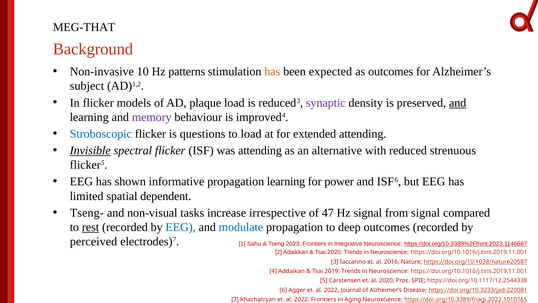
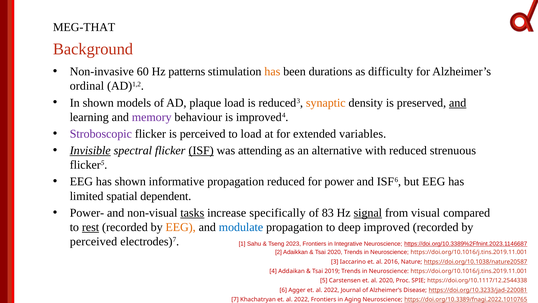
10: 10 -> 60
expected: expected -> durations
as outcomes: outcomes -> difficulty
subject: subject -> ordinal
In flicker: flicker -> shown
synaptic colour: purple -> orange
Stroboscopic colour: blue -> purple
is questions: questions -> perceived
extended attending: attending -> variables
ISF underline: none -> present
propagation learning: learning -> reduced
Tseng-: Tseng- -> Power-
tasks underline: none -> present
irrespective: irrespective -> specifically
47: 47 -> 83
signal at (368, 213) underline: none -> present
from signal: signal -> visual
EEG at (181, 227) colour: blue -> orange
deep outcomes: outcomes -> improved
